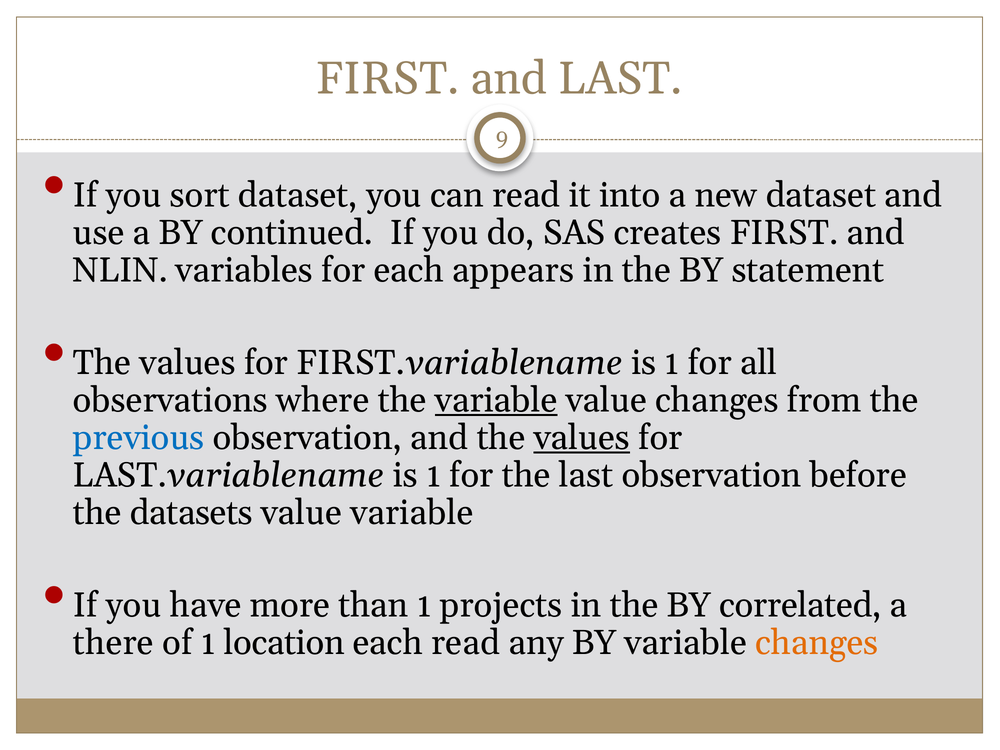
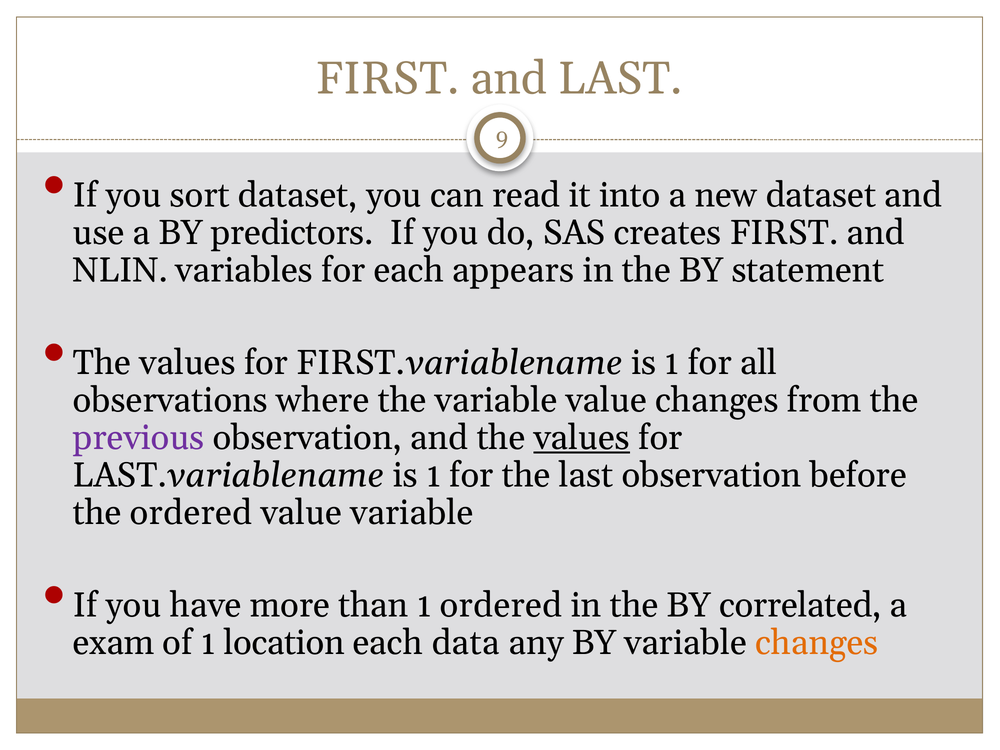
continued: continued -> predictors
variable at (496, 400) underline: present -> none
previous colour: blue -> purple
the datasets: datasets -> ordered
1 projects: projects -> ordered
there: there -> exam
each read: read -> data
